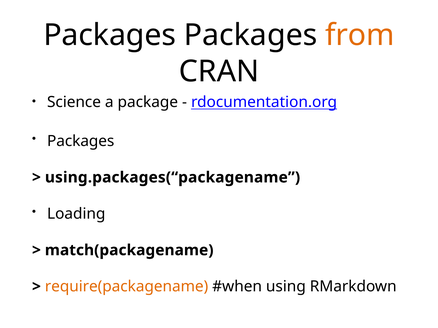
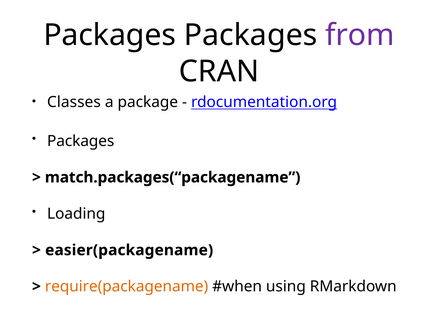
from colour: orange -> purple
Science: Science -> Classes
using.packages(“packagename: using.packages(“packagename -> match.packages(“packagename
match(packagename: match(packagename -> easier(packagename
